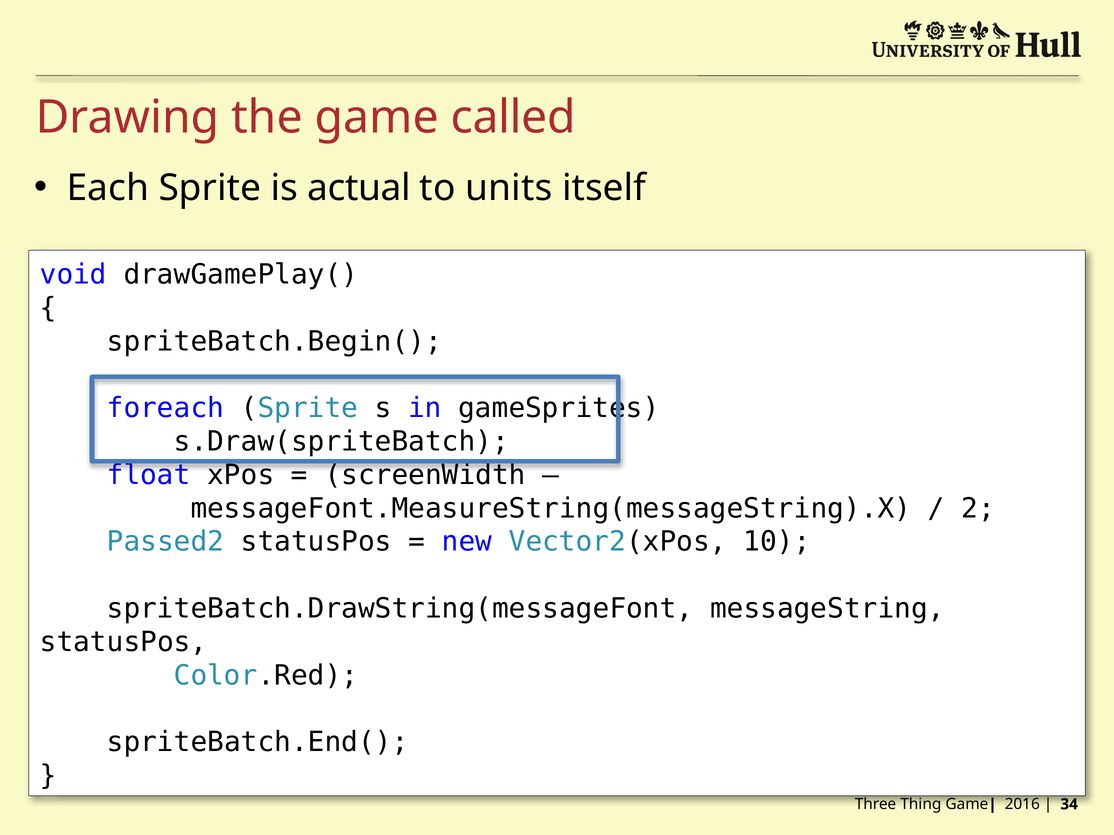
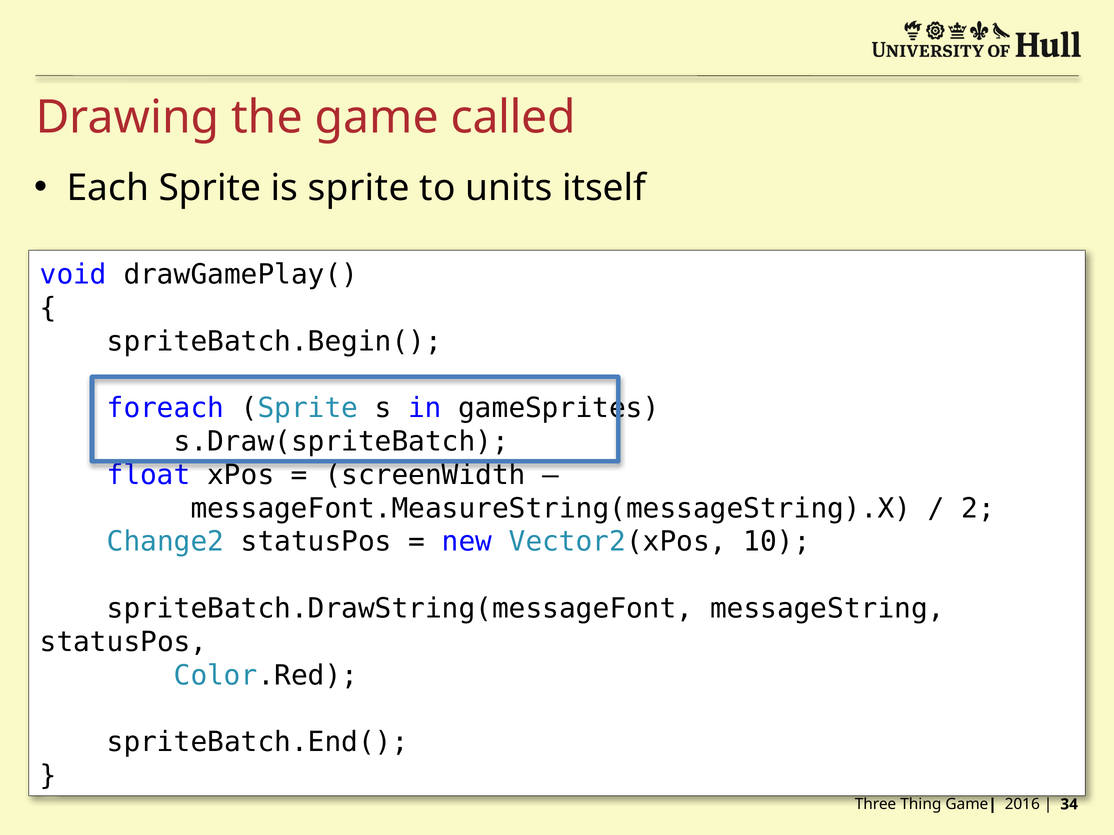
is actual: actual -> sprite
Passed2: Passed2 -> Change2
